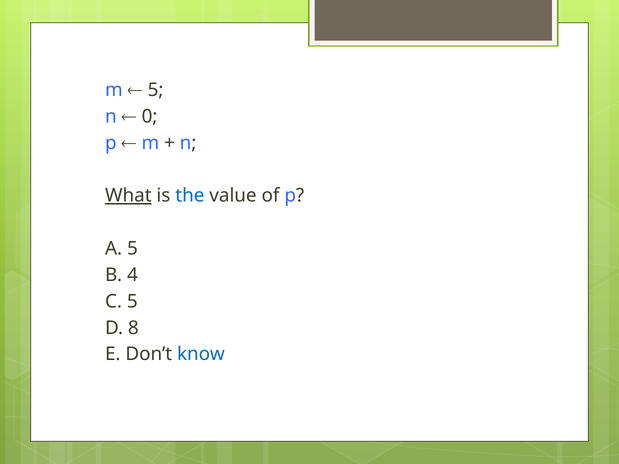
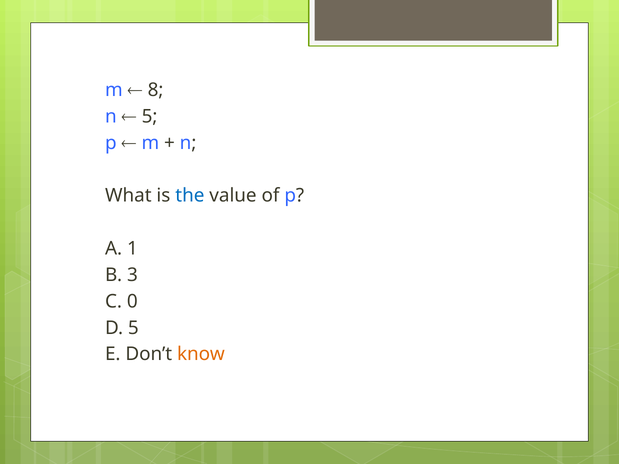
5 at (156, 90): 5 -> 8
0 at (150, 116): 0 -> 5
What underline: present -> none
A 5: 5 -> 1
4: 4 -> 3
C 5: 5 -> 0
D 8: 8 -> 5
know colour: blue -> orange
